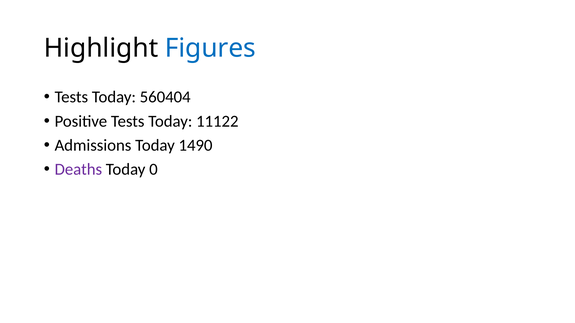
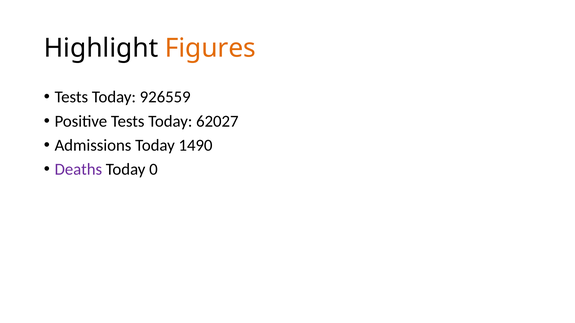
Figures colour: blue -> orange
560404: 560404 -> 926559
11122: 11122 -> 62027
